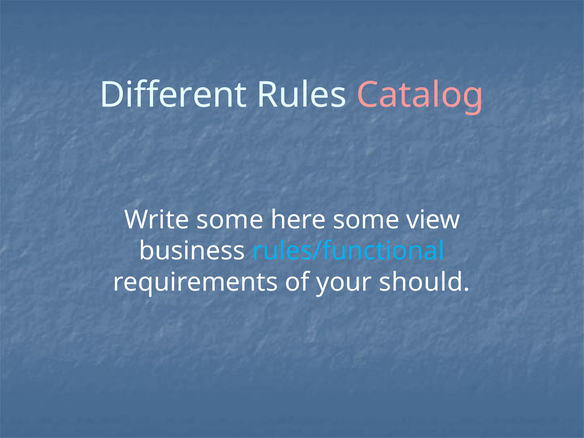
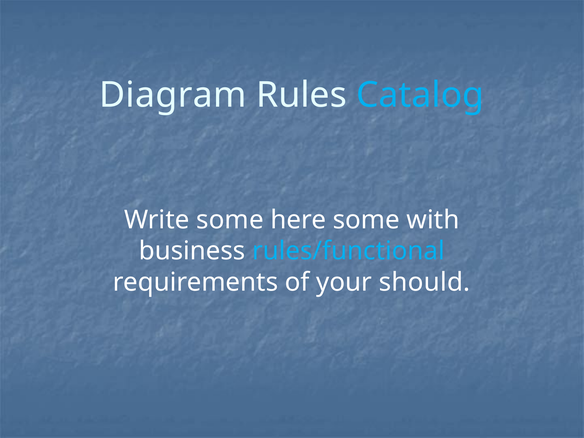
Different: Different -> Diagram
Catalog colour: pink -> light blue
view: view -> with
